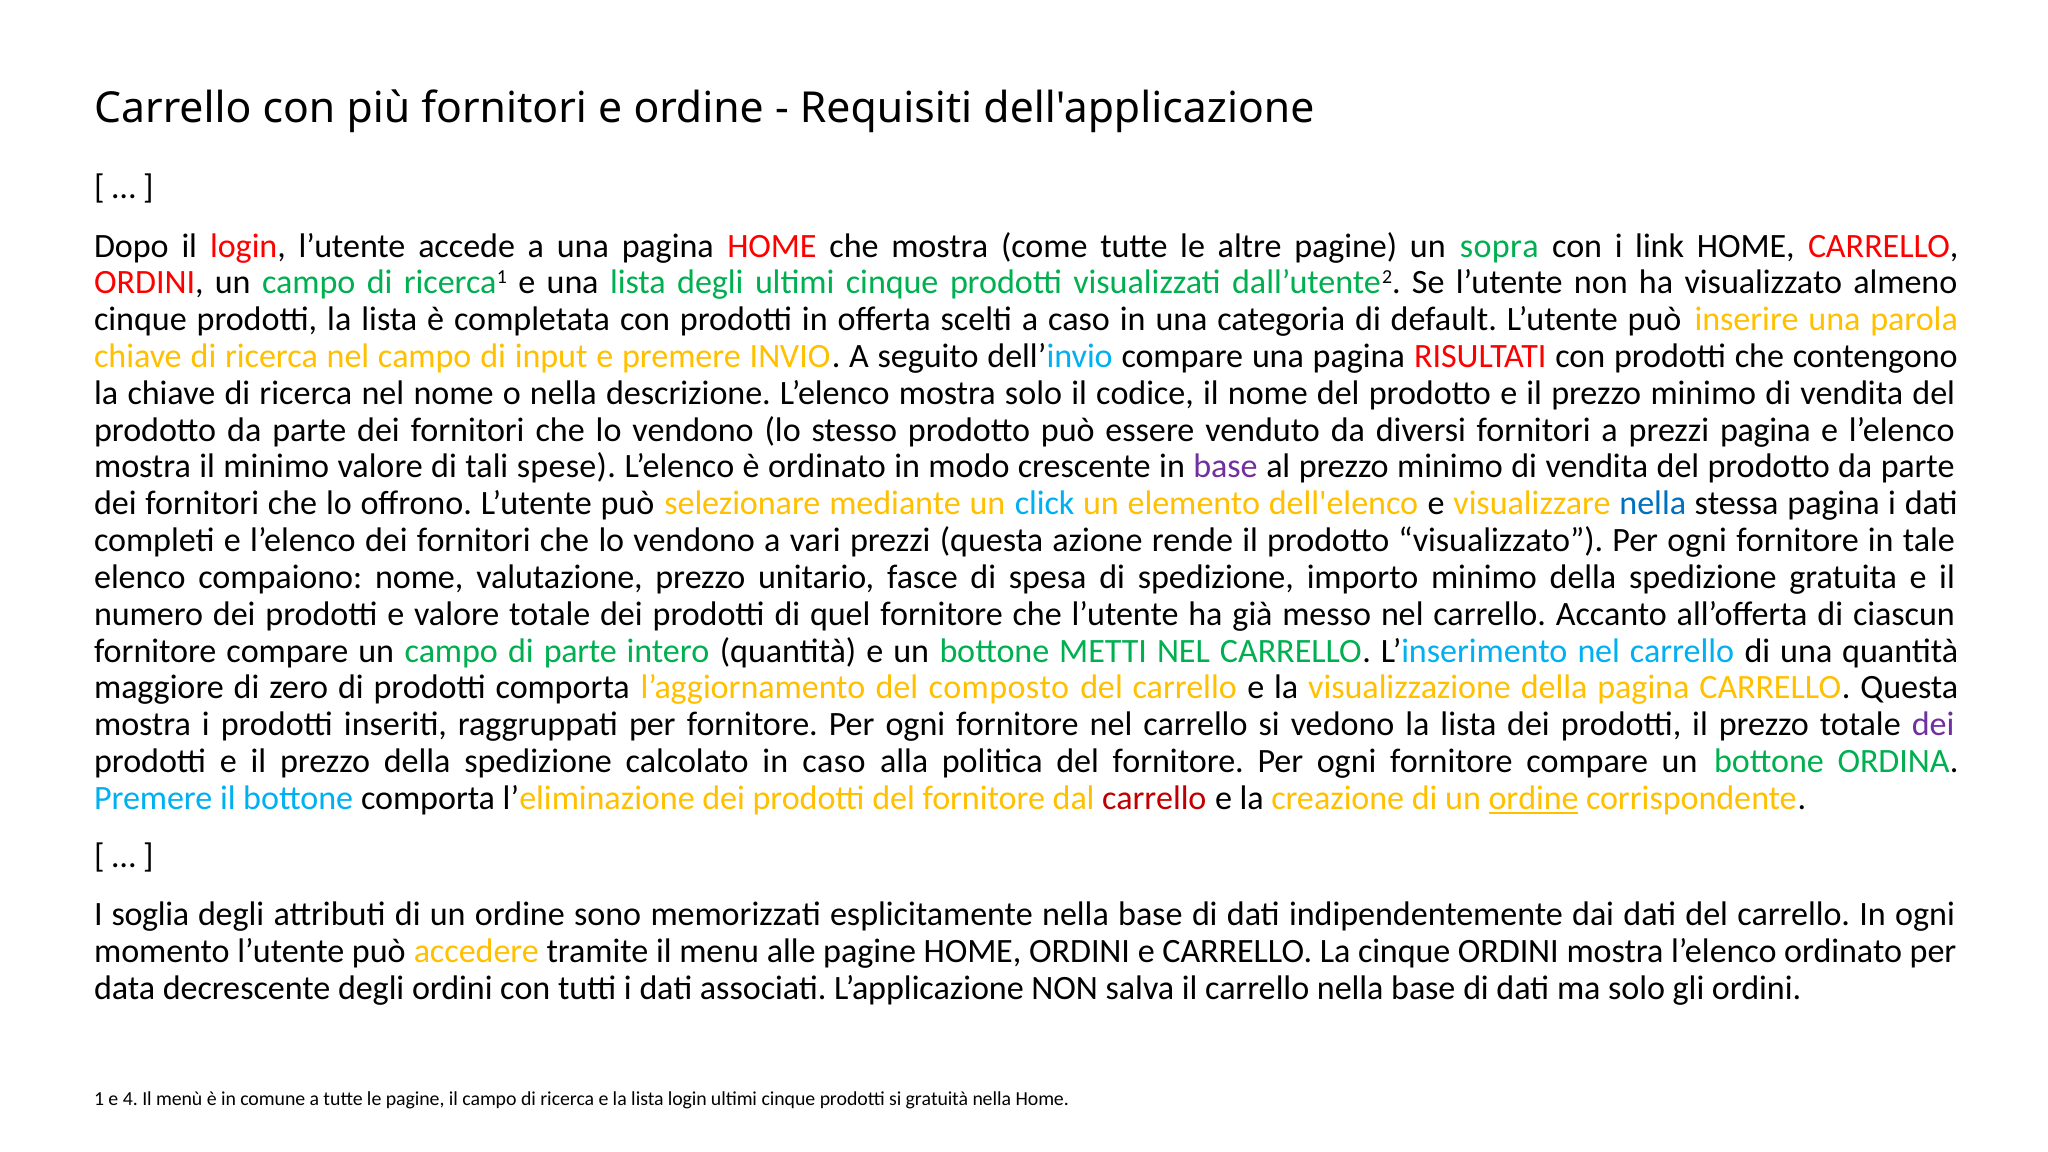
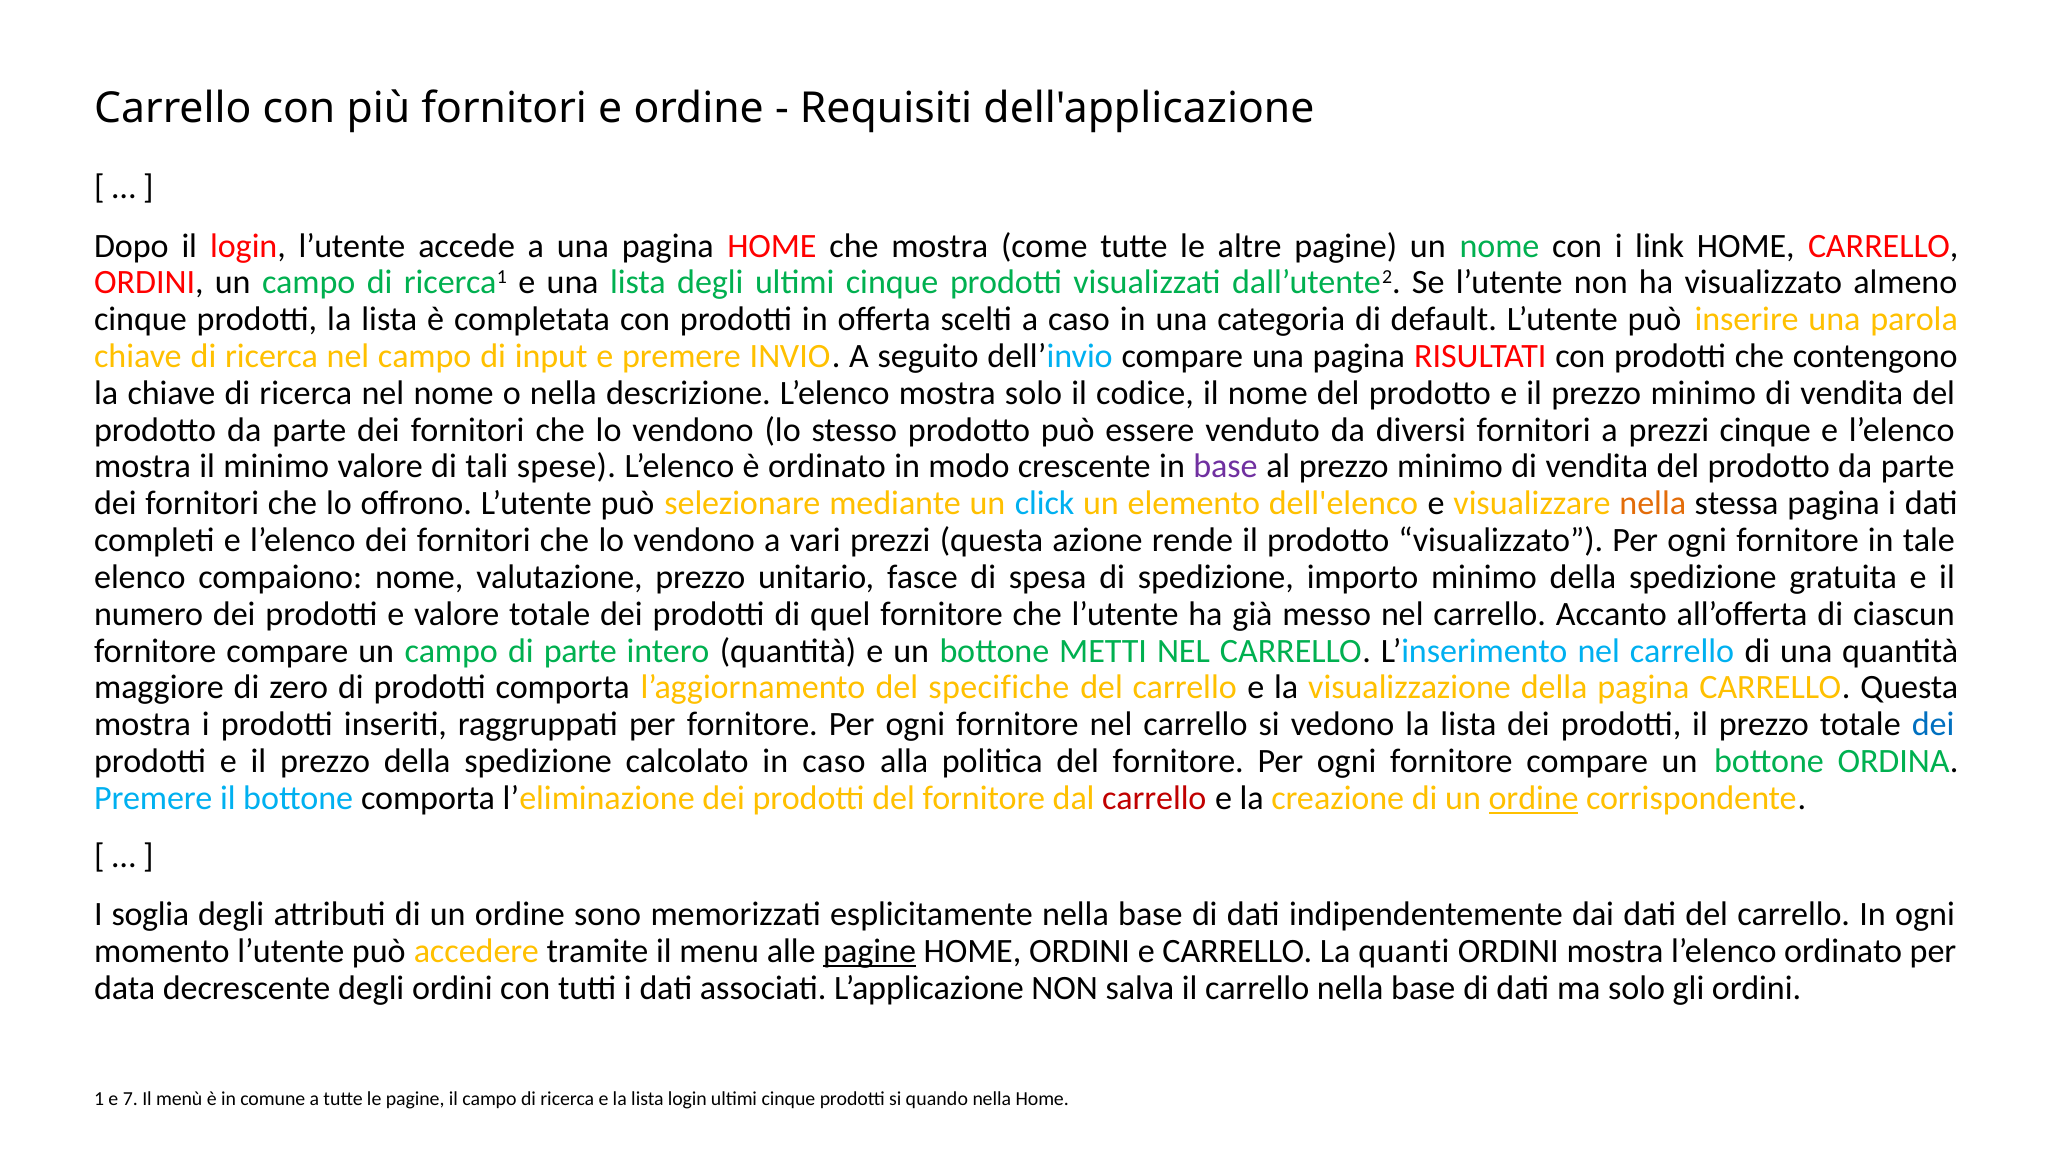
un sopra: sopra -> nome
prezzi pagina: pagina -> cinque
nella at (1653, 504) colour: blue -> orange
composto: composto -> specifiche
dei at (1933, 725) colour: purple -> blue
pagine at (870, 951) underline: none -> present
La cinque: cinque -> quanti
4: 4 -> 7
gratuità: gratuità -> quando
